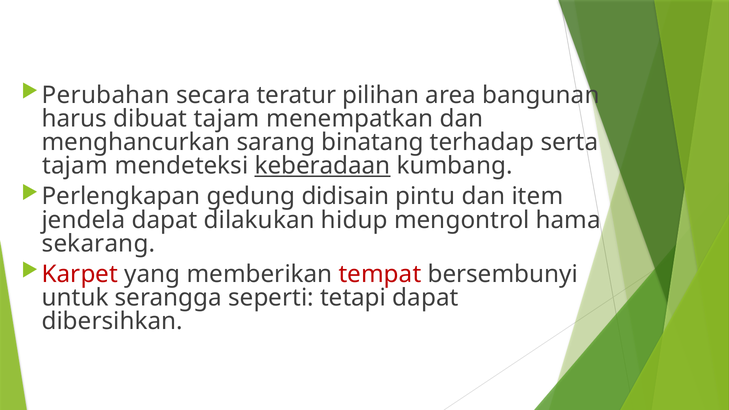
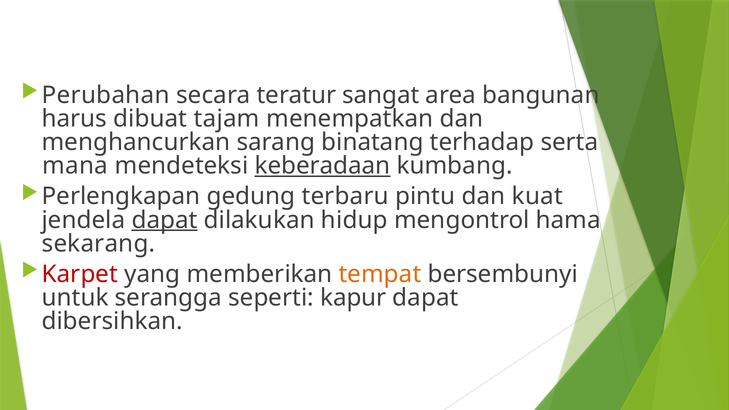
pilihan: pilihan -> sangat
tajam at (75, 166): tajam -> mana
didisain: didisain -> terbaru
item: item -> kuat
dapat at (165, 220) underline: none -> present
tempat colour: red -> orange
tetapi: tetapi -> kapur
